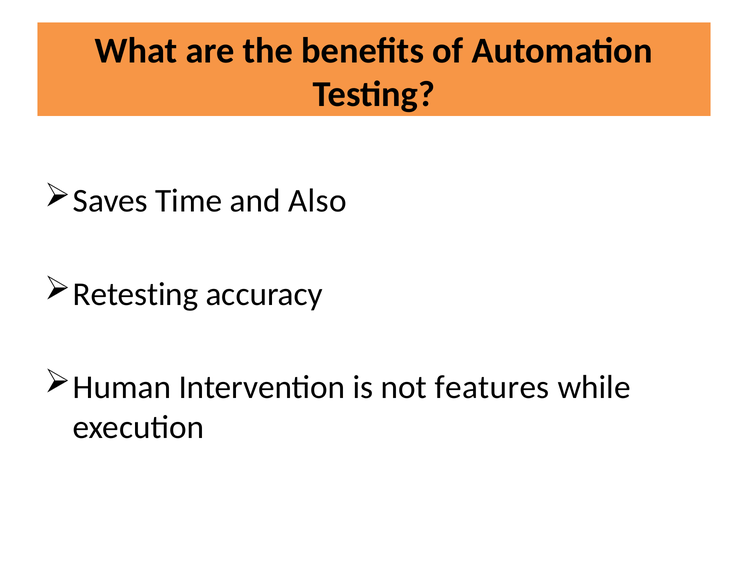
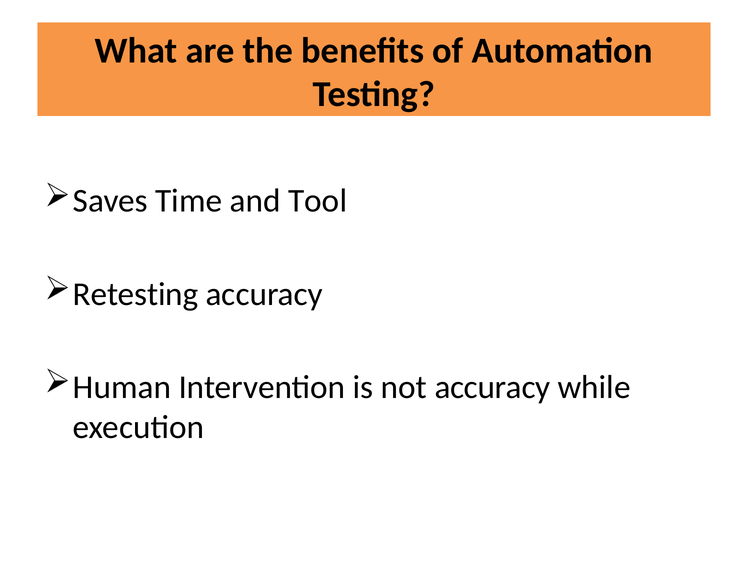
Also: Also -> Tool
not features: features -> accuracy
